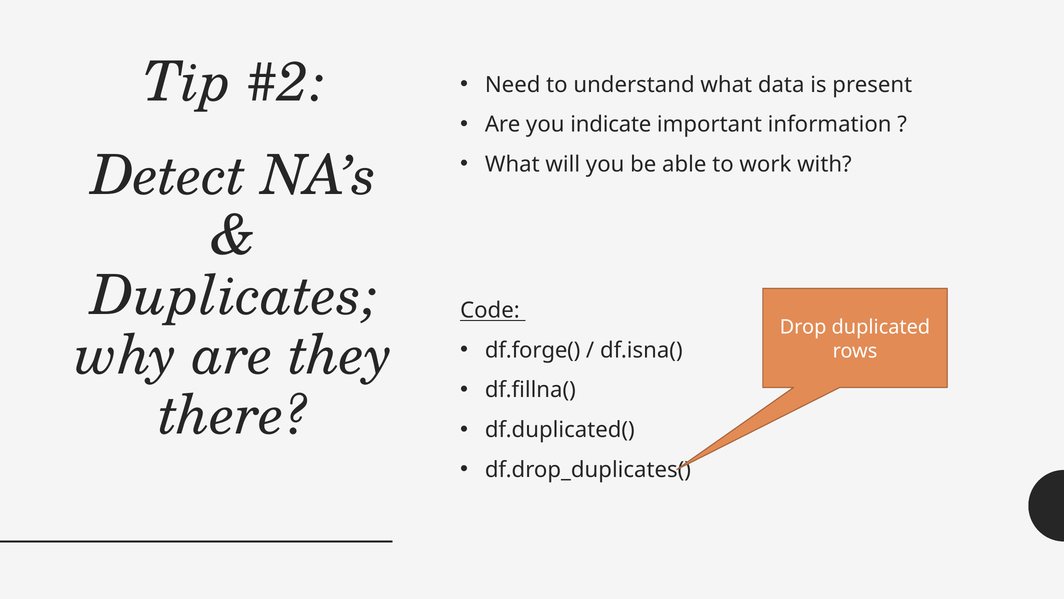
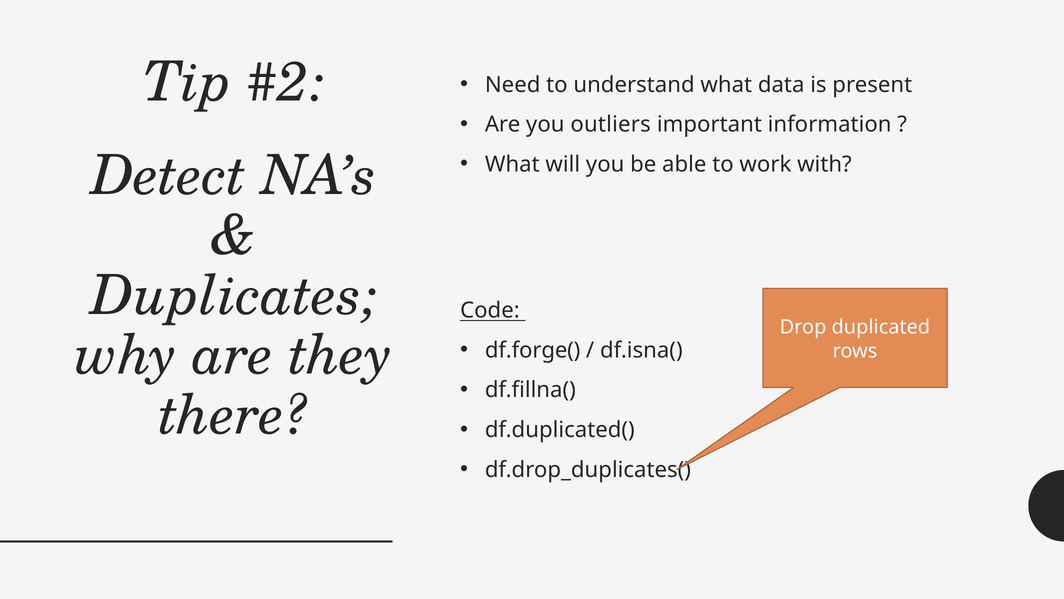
indicate: indicate -> outliers
